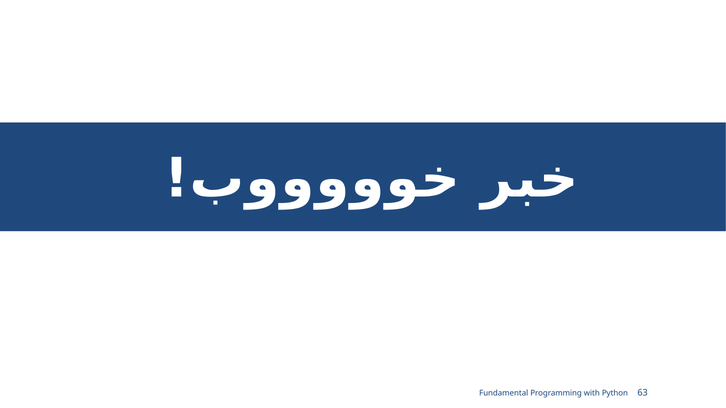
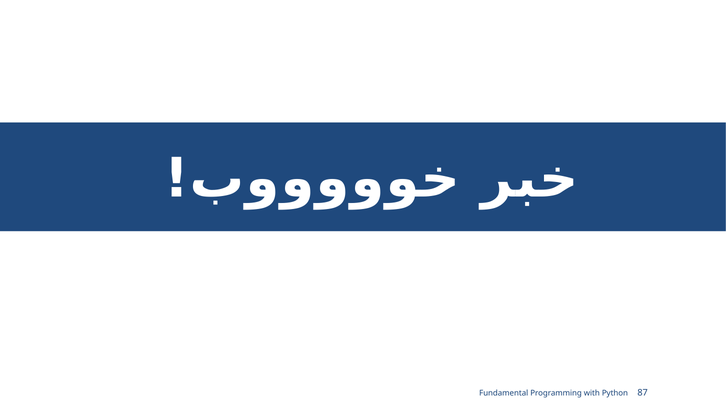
63: 63 -> 87
